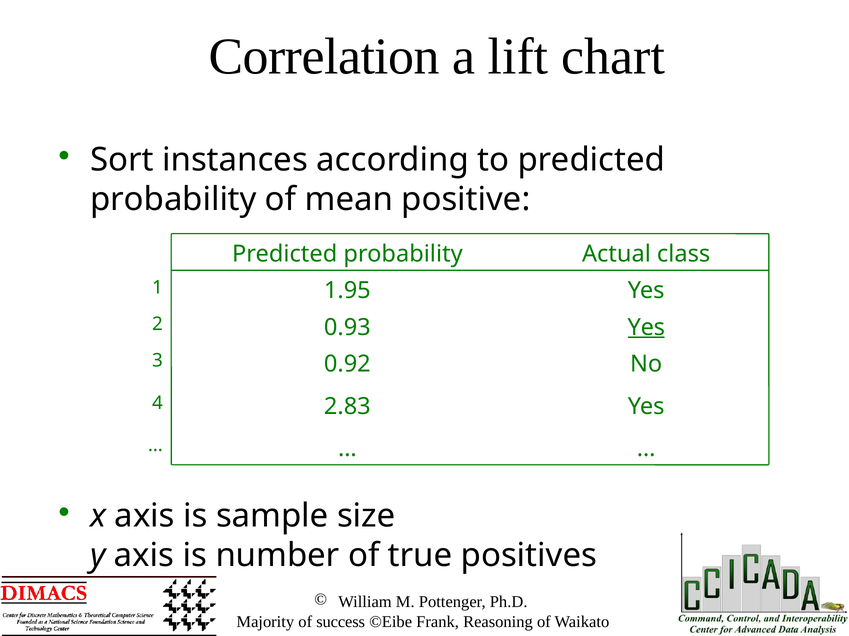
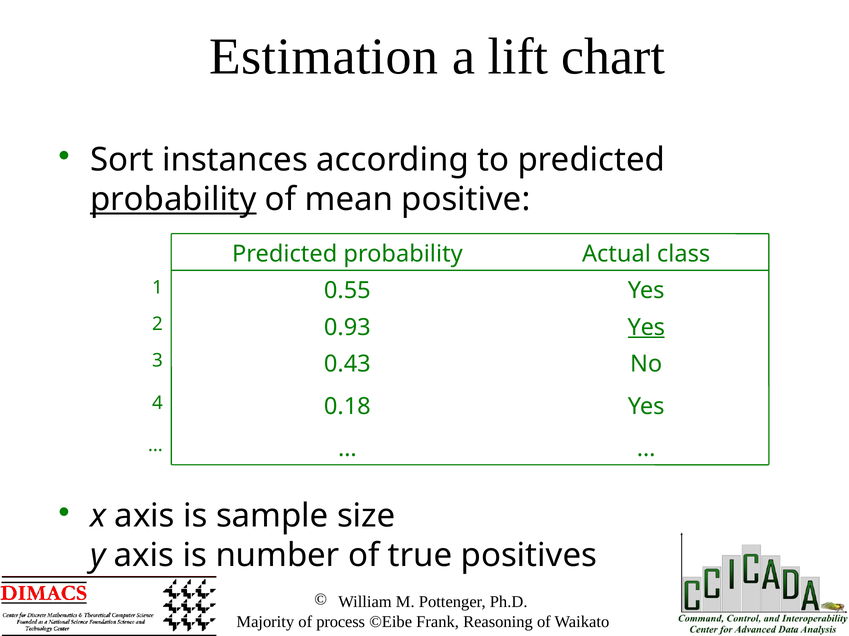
Correlation: Correlation -> Estimation
probability at (173, 200) underline: none -> present
1.95: 1.95 -> 0.55
0.92: 0.92 -> 0.43
2.83: 2.83 -> 0.18
success: success -> process
